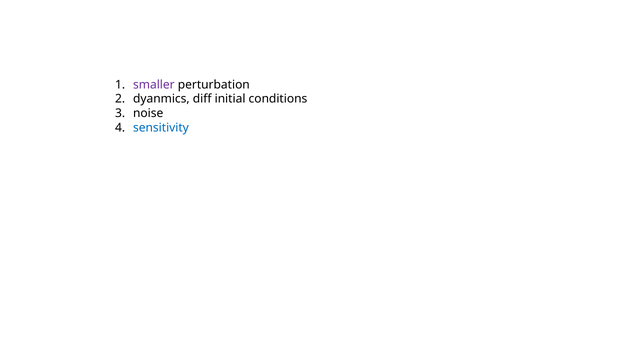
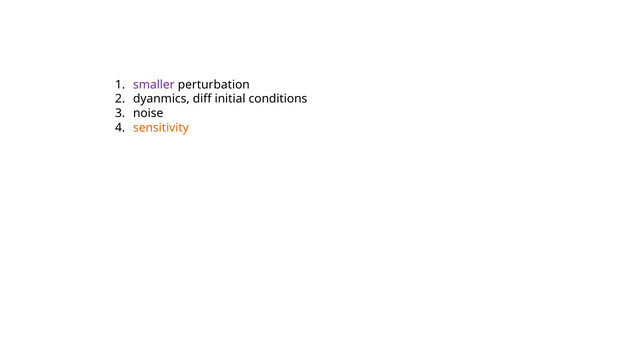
sensitivity colour: blue -> orange
